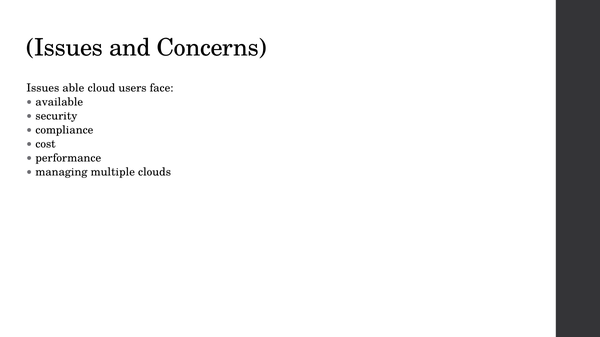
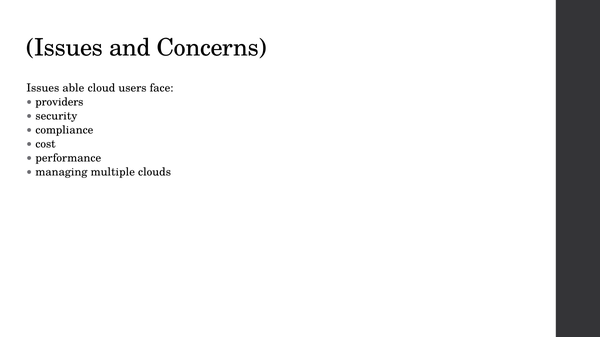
available: available -> providers
